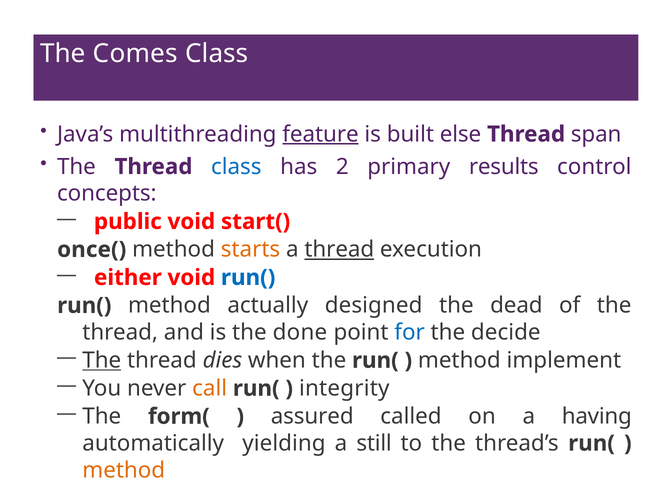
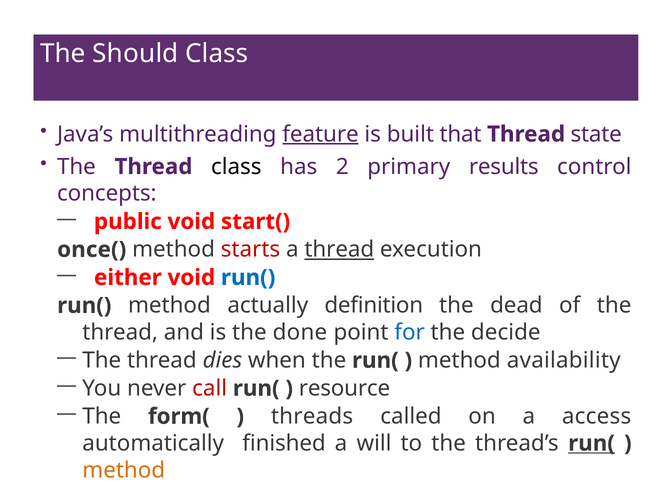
Comes: Comes -> Should
else: else -> that
span: span -> state
class at (236, 167) colour: blue -> black
starts colour: orange -> red
designed: designed -> definition
The at (102, 360) underline: present -> none
implement: implement -> availability
call colour: orange -> red
integrity: integrity -> resource
assured: assured -> threads
having: having -> access
yielding: yielding -> finished
still: still -> will
run( at (592, 443) underline: none -> present
